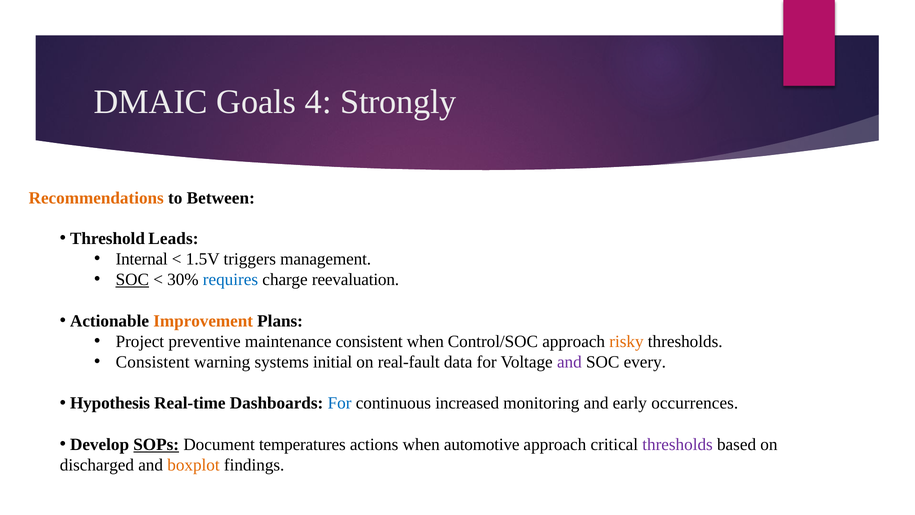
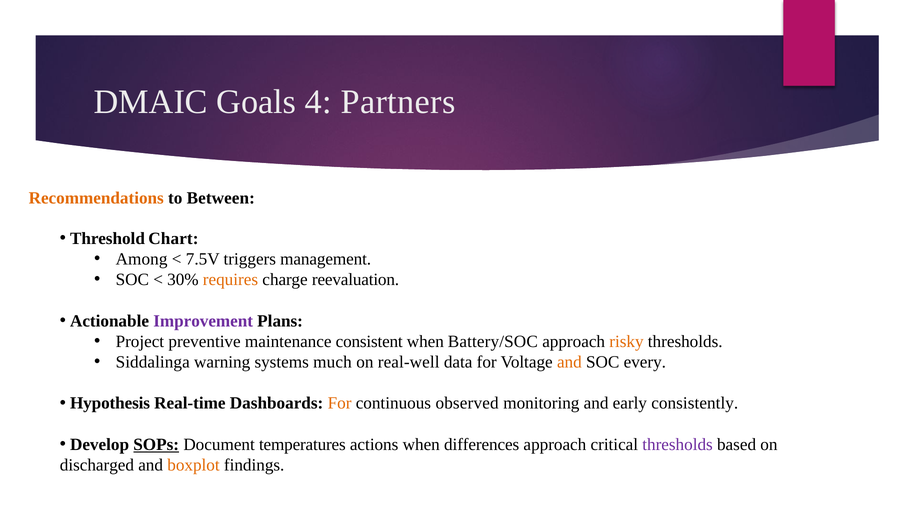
Strongly: Strongly -> Partners
Leads: Leads -> Chart
Internal: Internal -> Among
1.5V: 1.5V -> 7.5V
SOC at (132, 280) underline: present -> none
requires colour: blue -> orange
Improvement colour: orange -> purple
Control/SOC: Control/SOC -> Battery/SOC
Consistent at (153, 362): Consistent -> Siddalinga
initial: initial -> much
real-fault: real-fault -> real-well
and at (569, 362) colour: purple -> orange
For at (340, 403) colour: blue -> orange
increased: increased -> observed
occurrences: occurrences -> consistently
automotive: automotive -> differences
